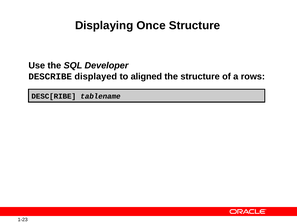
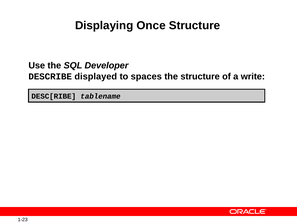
aligned: aligned -> spaces
rows: rows -> write
